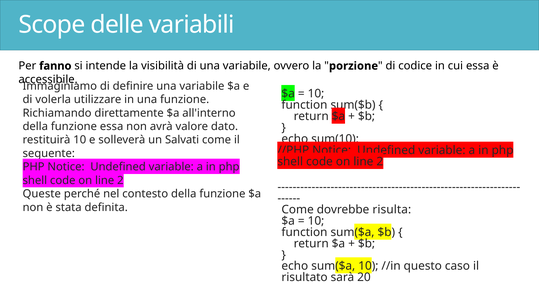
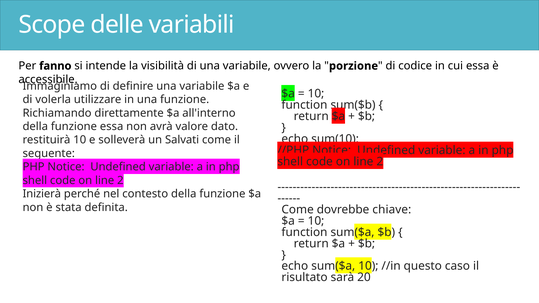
Queste: Queste -> Inizierà
risulta: risulta -> chiave
